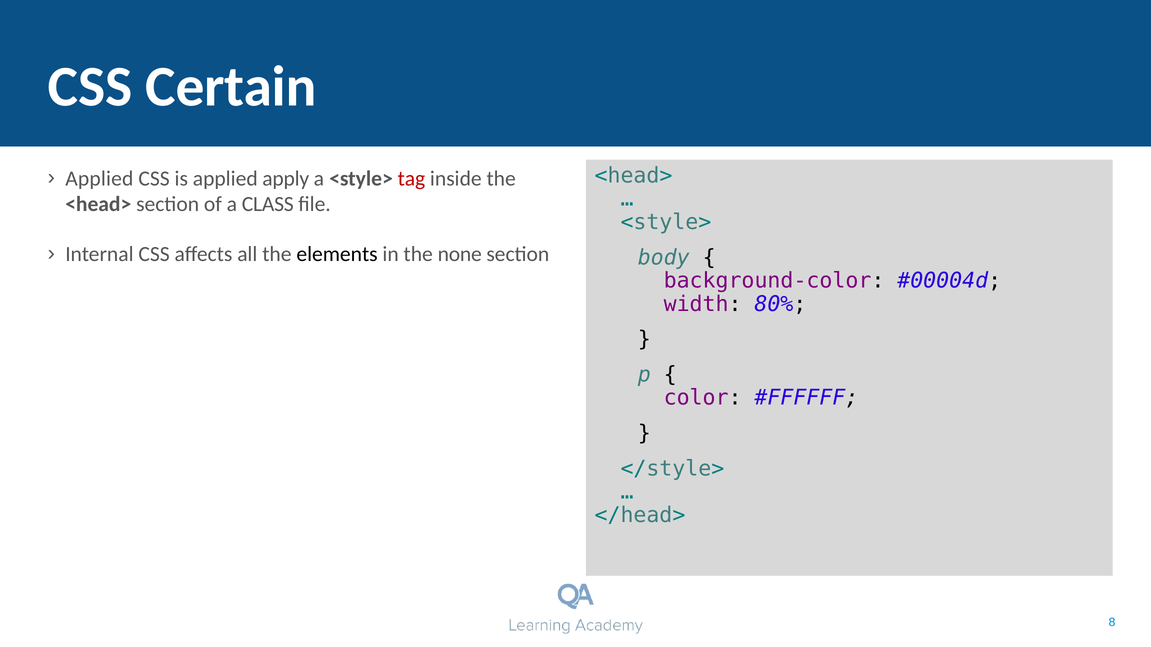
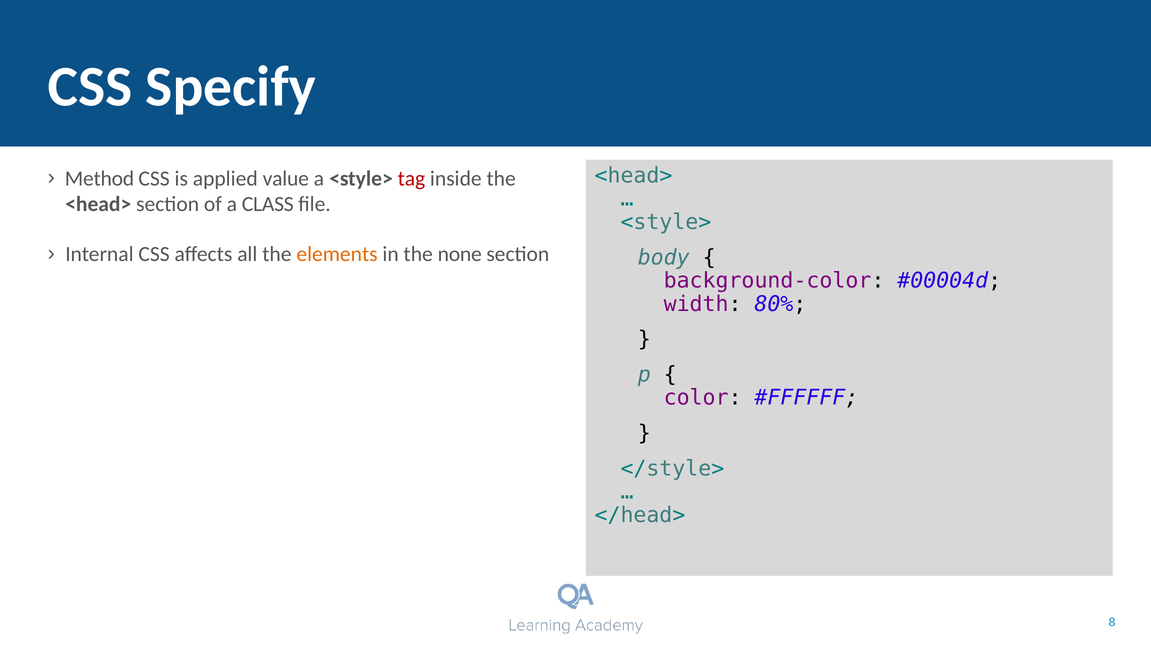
Certain: Certain -> Specify
Applied at (99, 179): Applied -> Method
apply: apply -> value
elements colour: black -> orange
